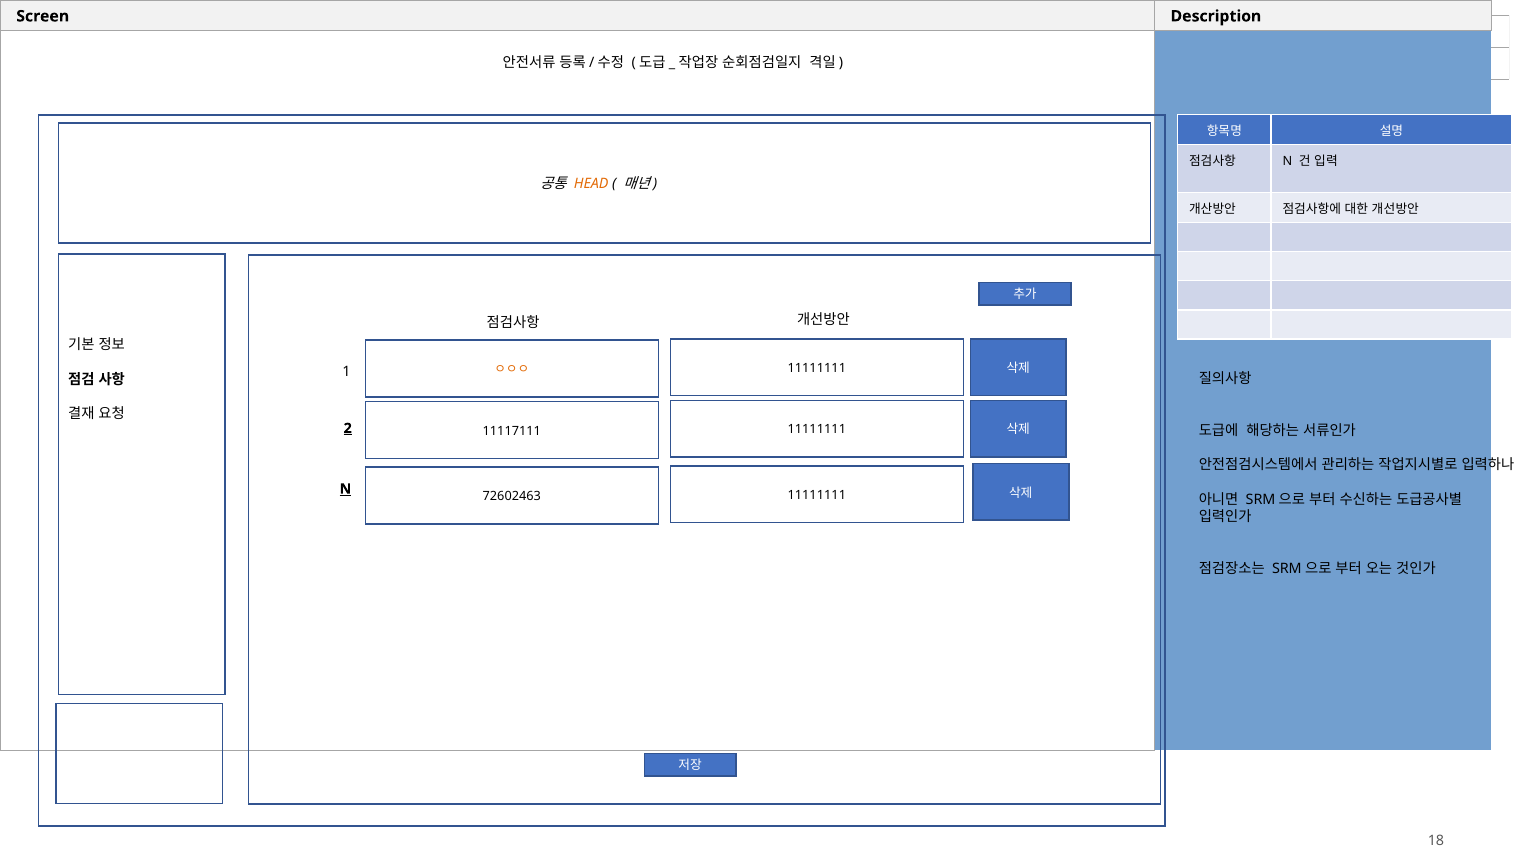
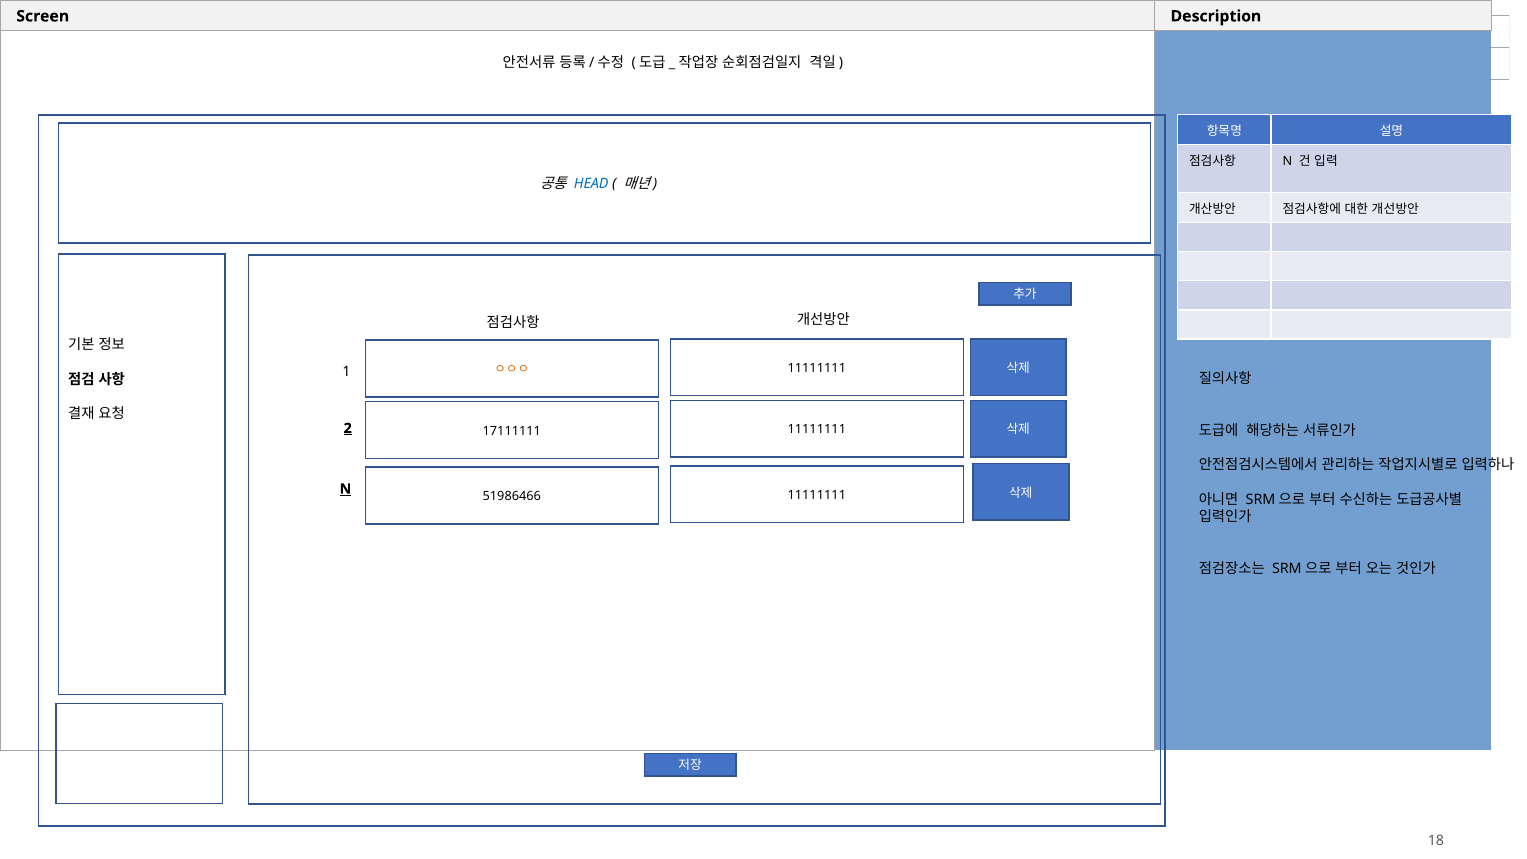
HEAD colour: orange -> blue
11117111: 11117111 -> 17111111
72602463: 72602463 -> 51986466
